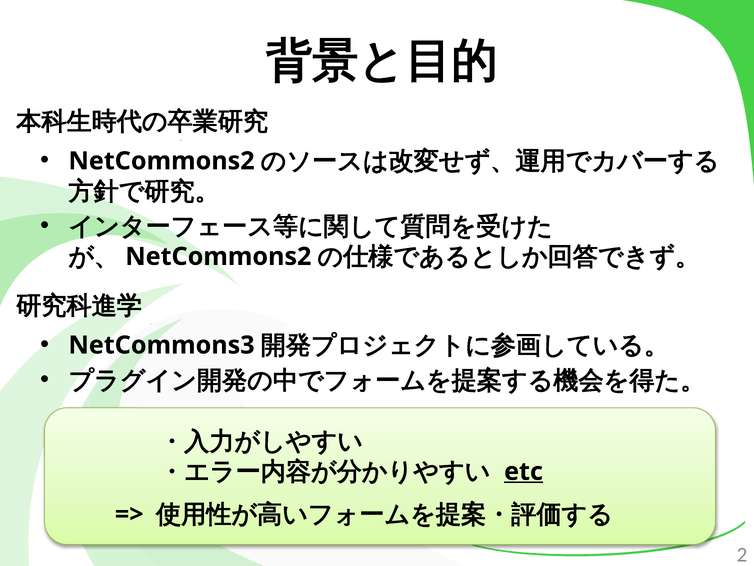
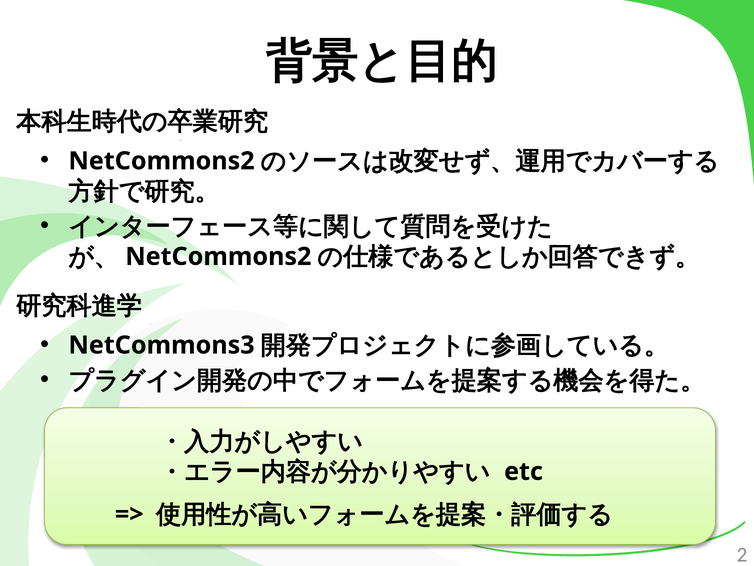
etc underline: present -> none
